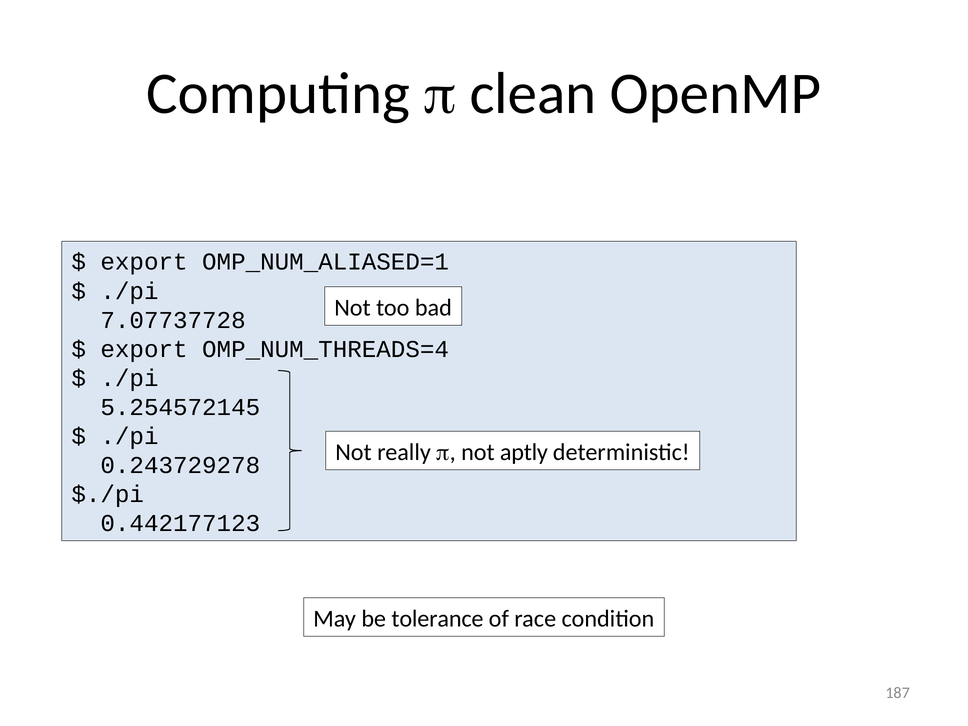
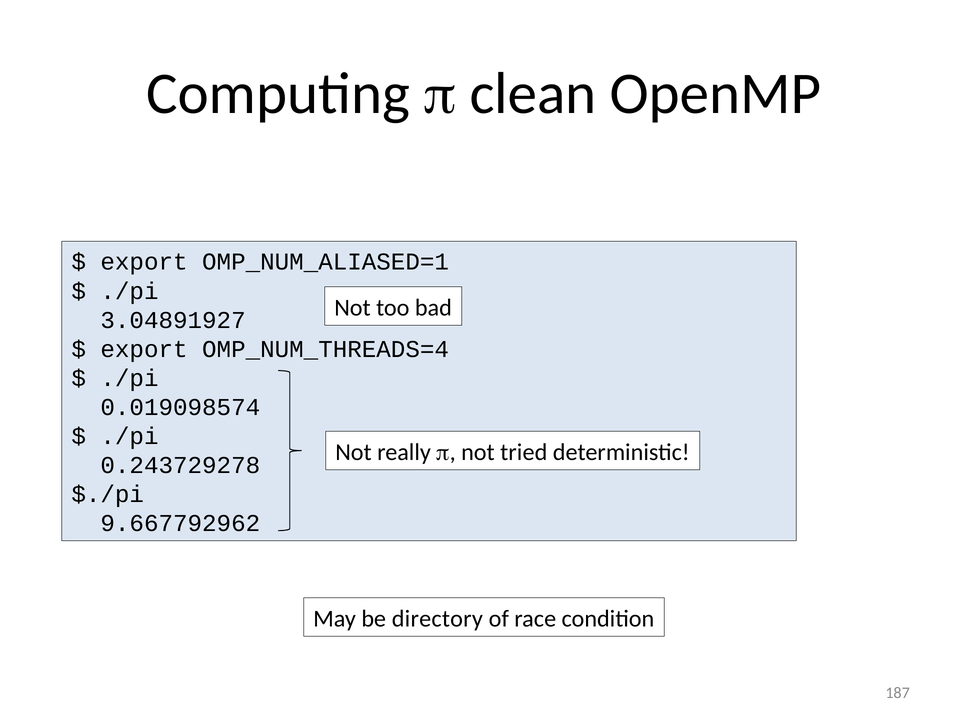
7.07737728: 7.07737728 -> 3.04891927
5.254572145: 5.254572145 -> 0.019098574
aptly: aptly -> tried
0.442177123: 0.442177123 -> 9.667792962
tolerance: tolerance -> directory
